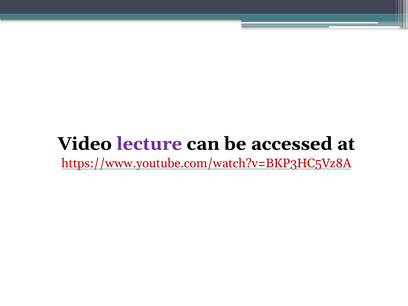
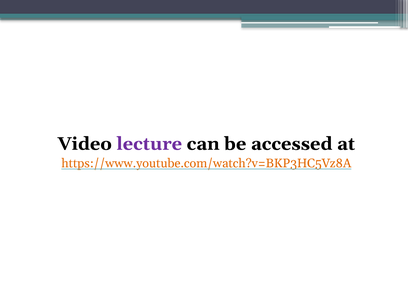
https://www.youtube.com/watch?v=BKP3HC5Vz8A colour: red -> orange
